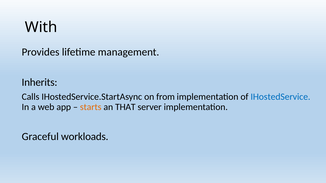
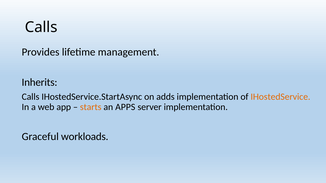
With at (41, 27): With -> Calls
from: from -> adds
IHostedService colour: blue -> orange
THAT: THAT -> APPS
